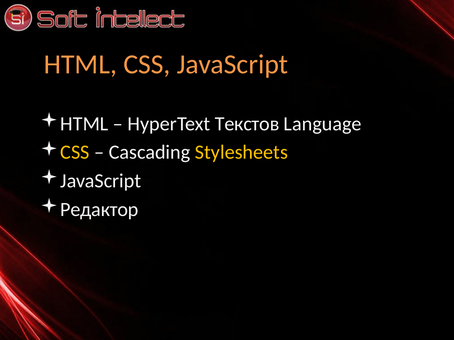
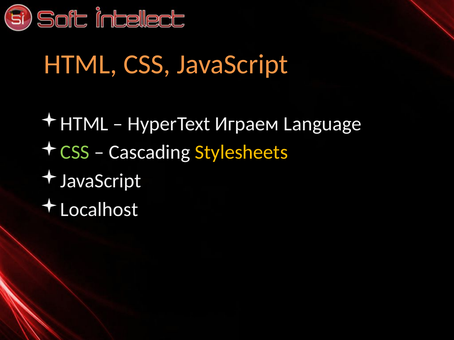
Текстов: Текстов -> Играем
CSS at (75, 153) colour: yellow -> light green
Редактор: Редактор -> Localhost
